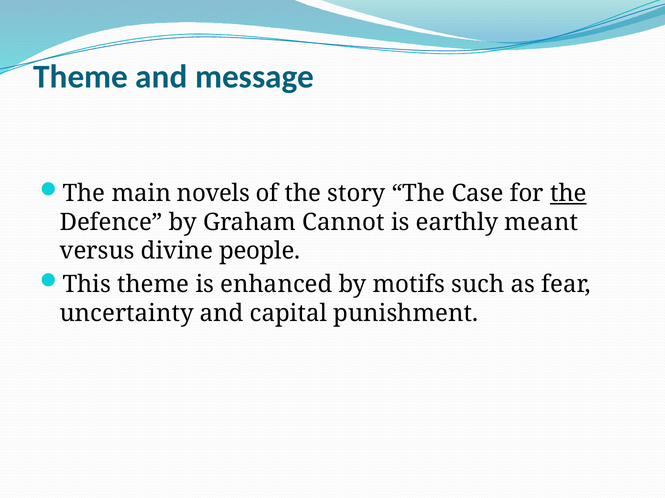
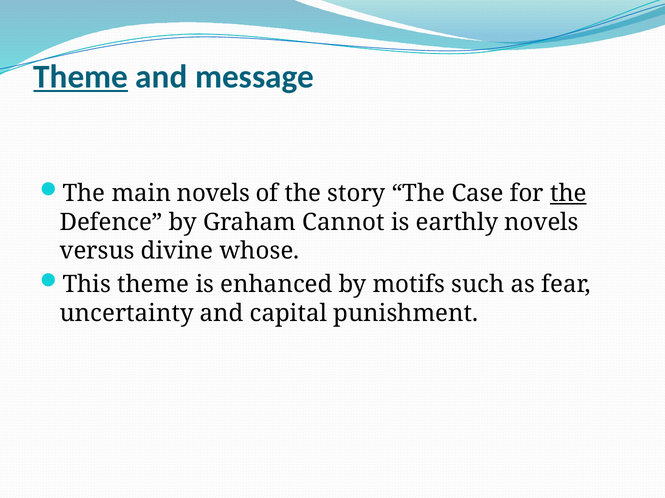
Theme at (81, 77) underline: none -> present
earthly meant: meant -> novels
people: people -> whose
